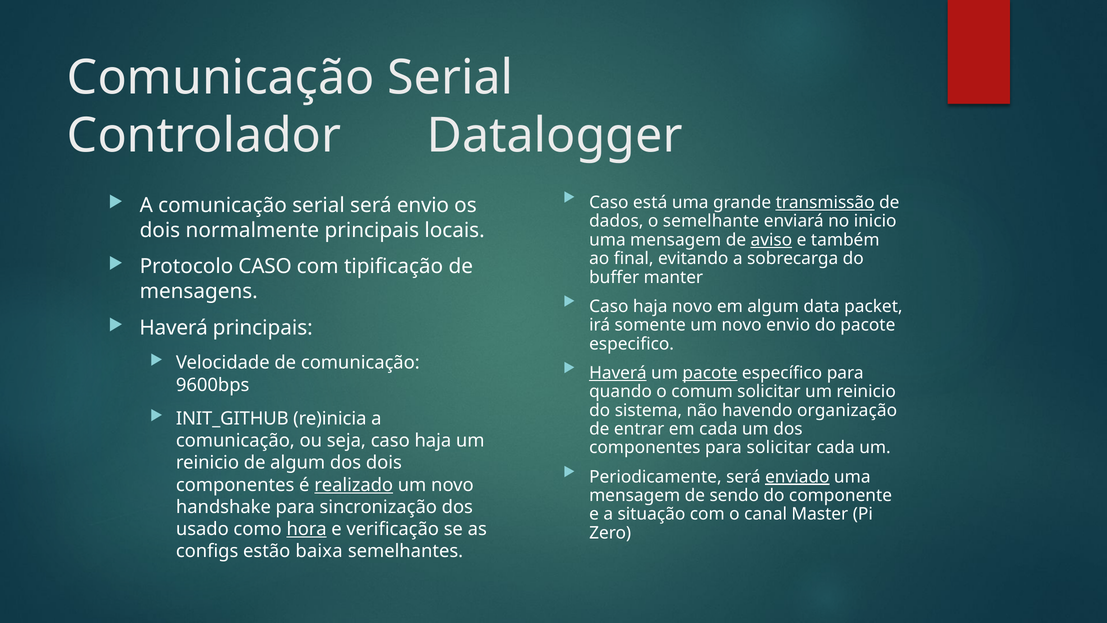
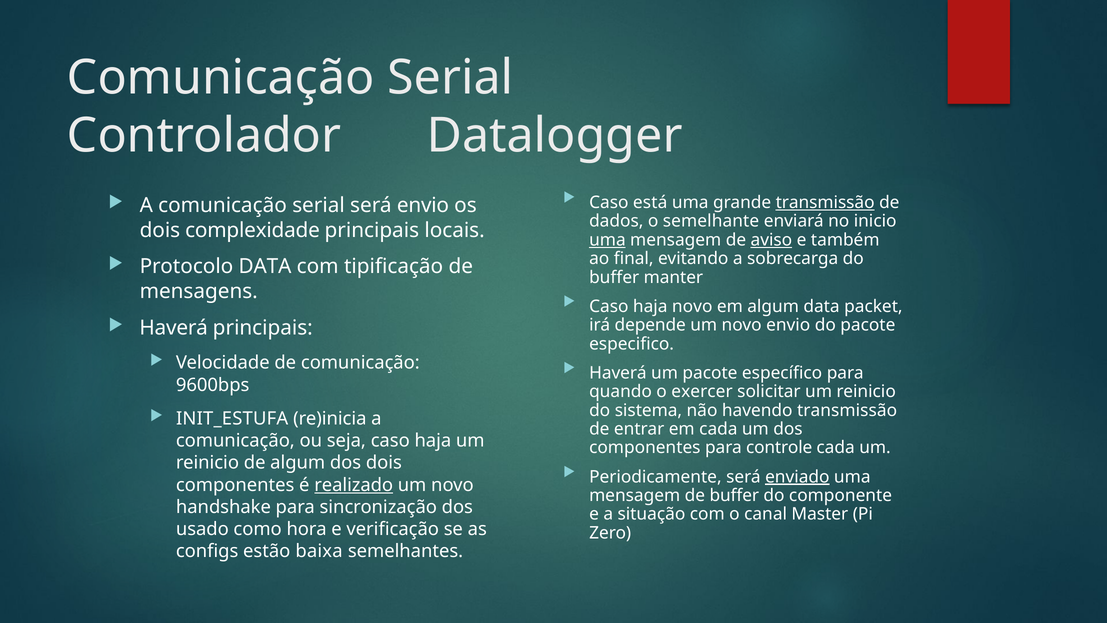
normalmente: normalmente -> complexidade
uma at (607, 240) underline: none -> present
Protocolo CASO: CASO -> DATA
somente: somente -> depende
Haverá at (618, 373) underline: present -> none
pacote at (710, 373) underline: present -> none
comum: comum -> exercer
havendo organização: organização -> transmissão
INIT_GITHUB: INIT_GITHUB -> INIT_ESTUFA
para solicitar: solicitar -> controle
de sendo: sendo -> buffer
hora underline: present -> none
